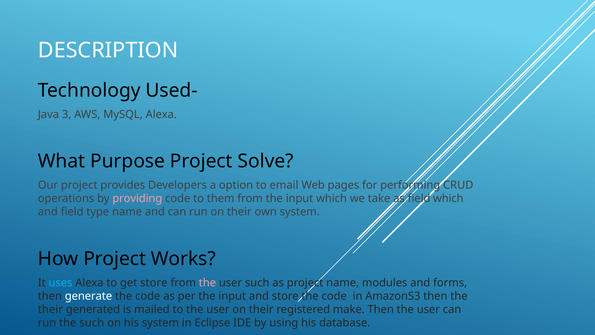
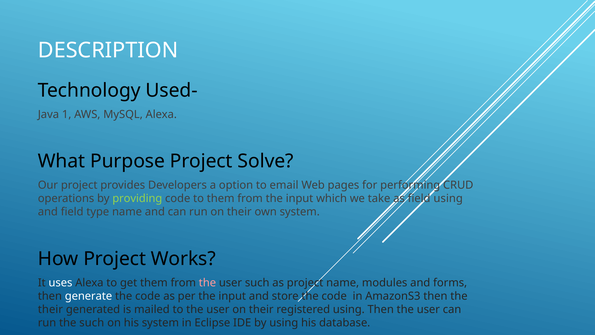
3: 3 -> 1
providing colour: pink -> light green
field which: which -> using
uses colour: light blue -> white
get store: store -> them
registered make: make -> using
